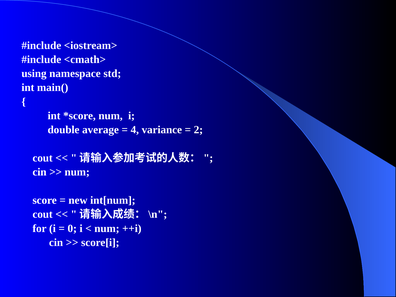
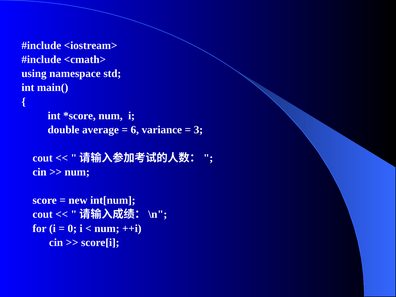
4: 4 -> 6
2: 2 -> 3
